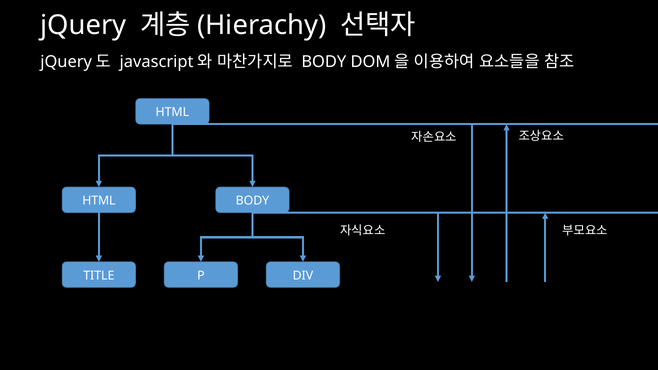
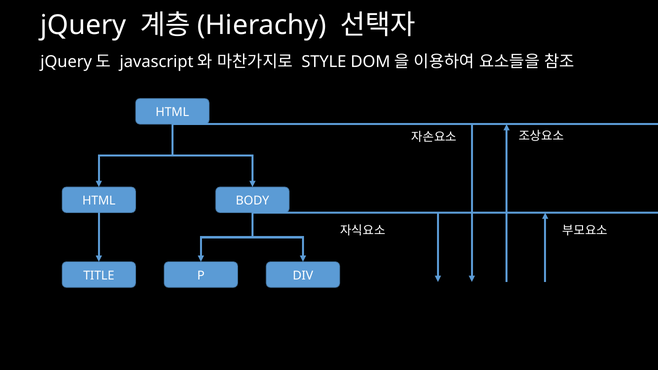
BODY at (324, 62): BODY -> STYLE
